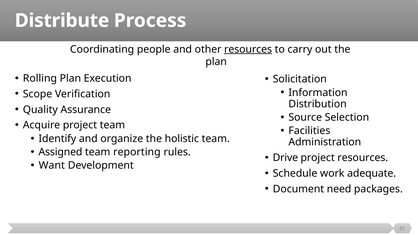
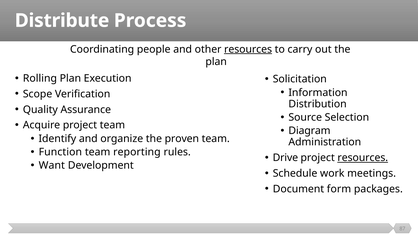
Facilities: Facilities -> Diagram
holistic: holistic -> proven
Assigned: Assigned -> Function
resources at (363, 158) underline: none -> present
adequate: adequate -> meetings
need: need -> form
